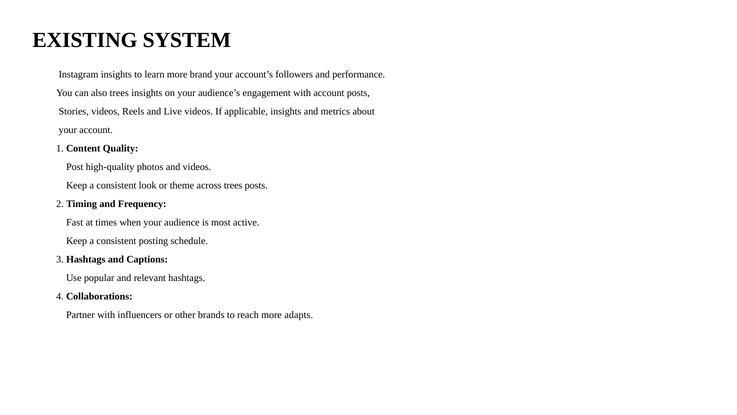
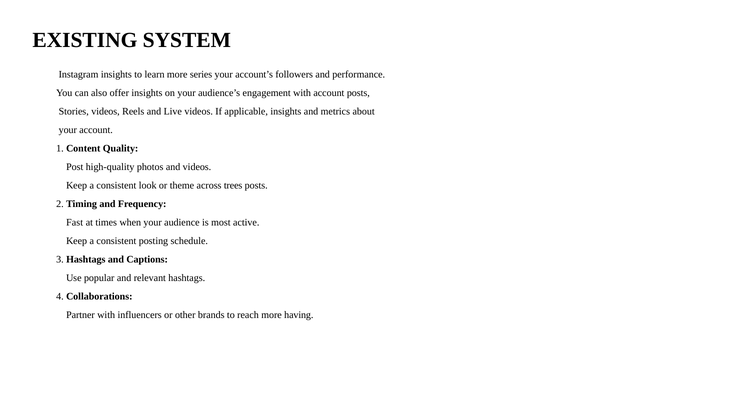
brand: brand -> series
also trees: trees -> offer
adapts: adapts -> having
